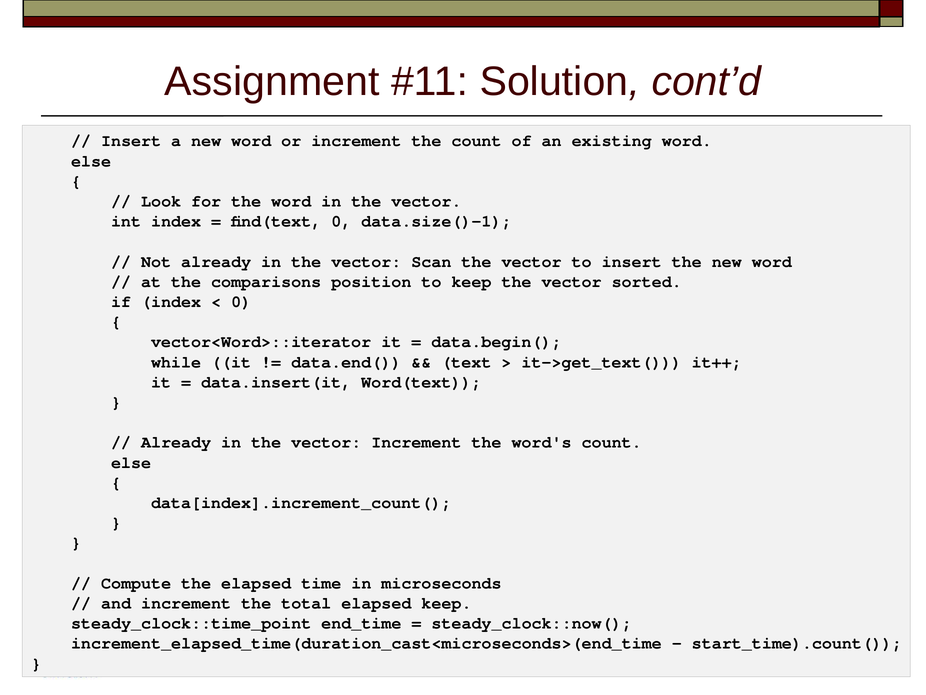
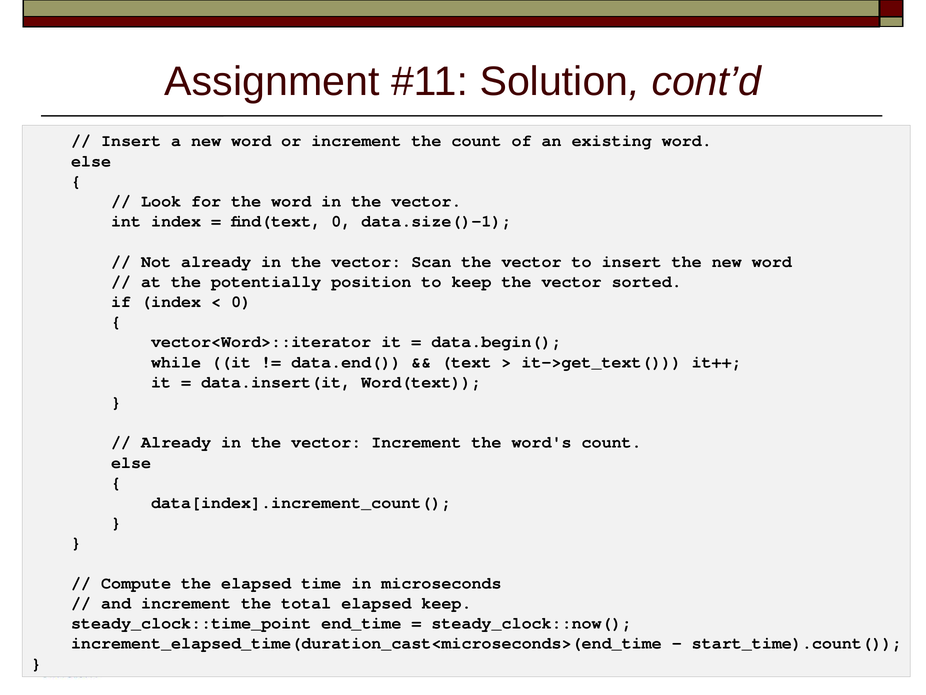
comparisons: comparisons -> potentially
